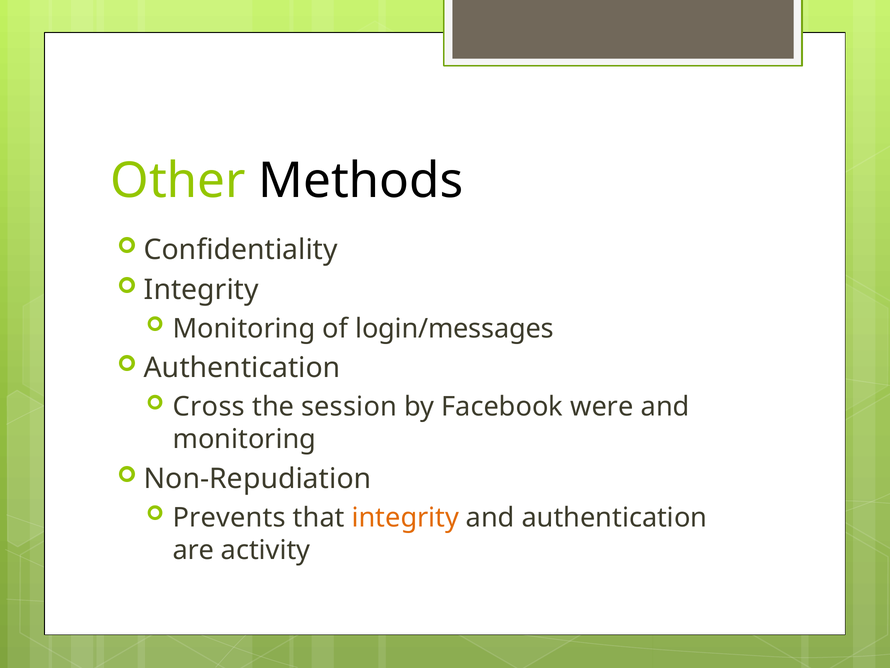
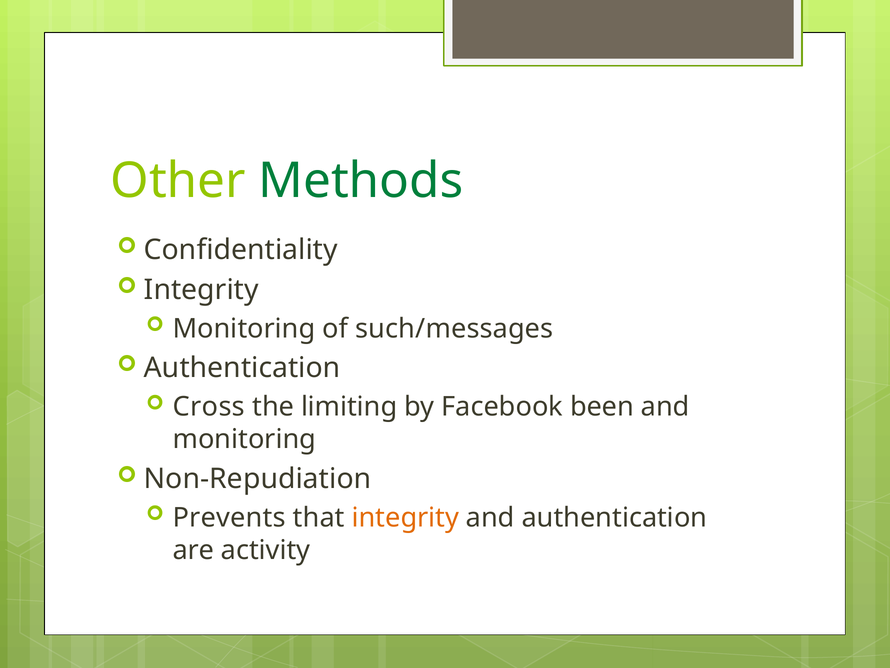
Methods colour: black -> green
login/messages: login/messages -> such/messages
session: session -> limiting
were: were -> been
